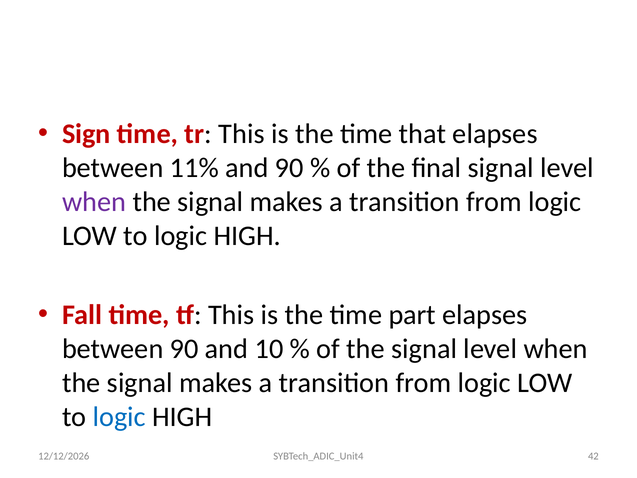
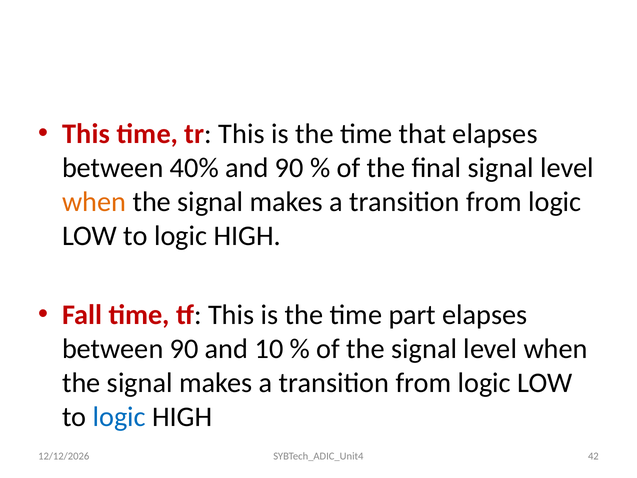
Sign at (86, 134): Sign -> This
11%: 11% -> 40%
when at (94, 202) colour: purple -> orange
